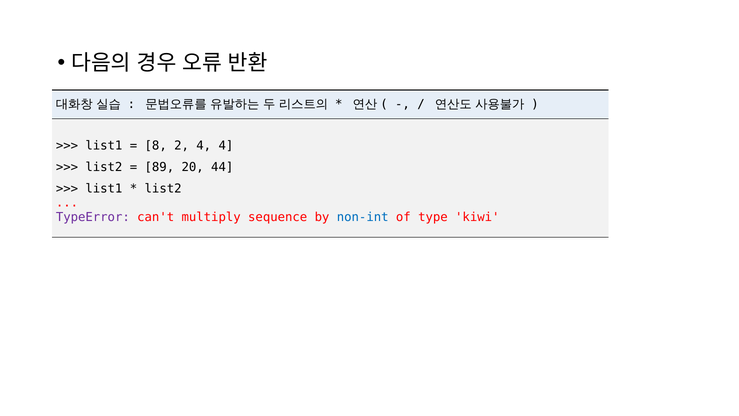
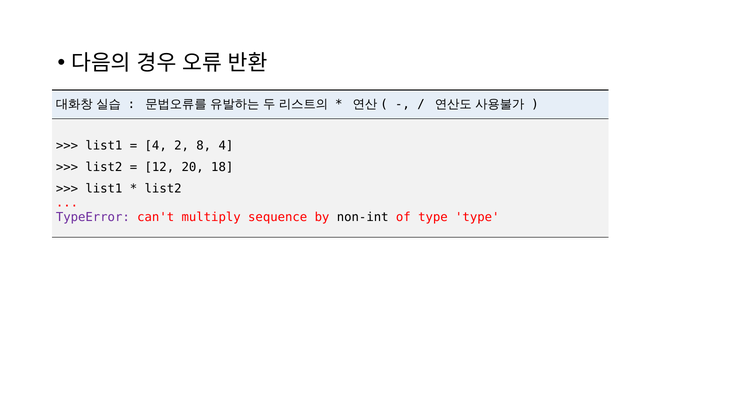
8 at (156, 146): 8 -> 4
2 4: 4 -> 8
89: 89 -> 12
44: 44 -> 18
non-int colour: blue -> black
type kiwi: kiwi -> type
